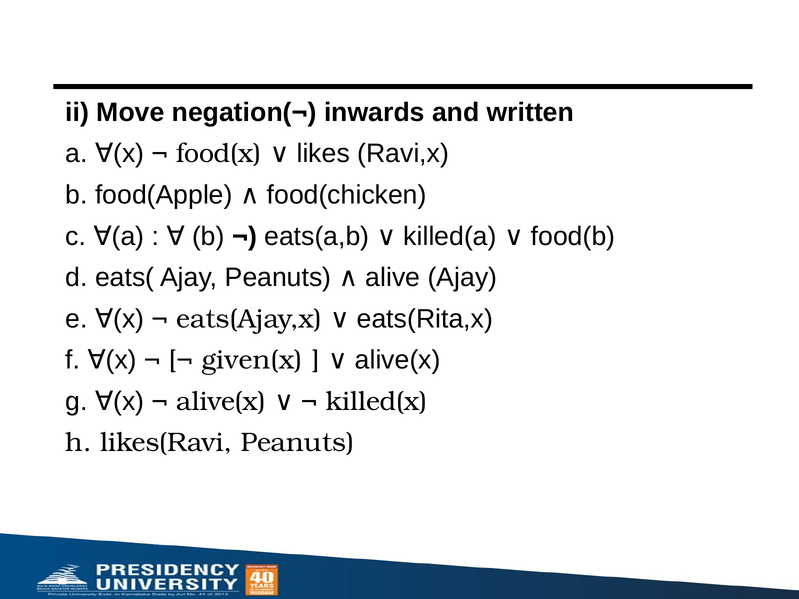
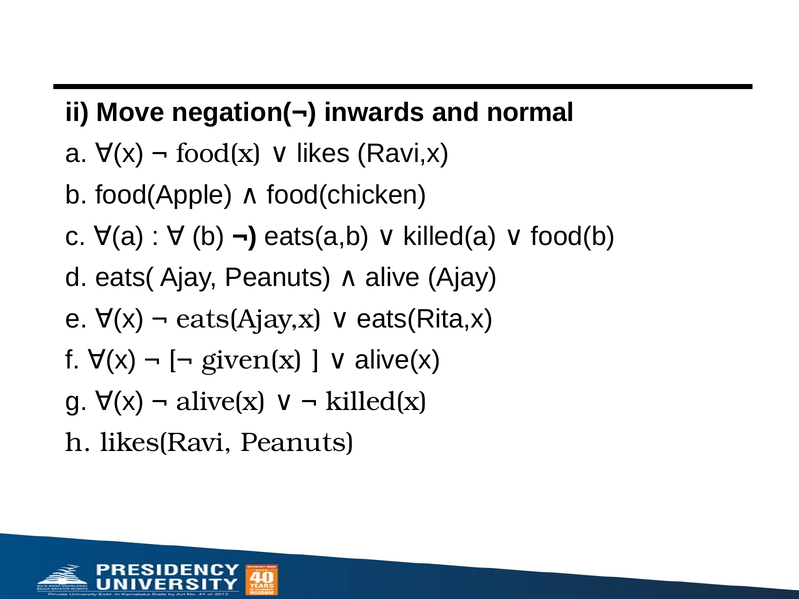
written: written -> normal
